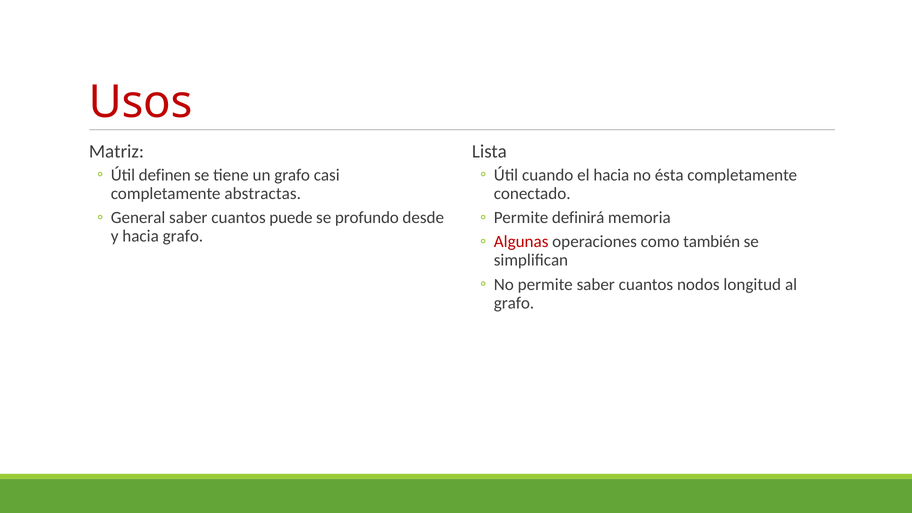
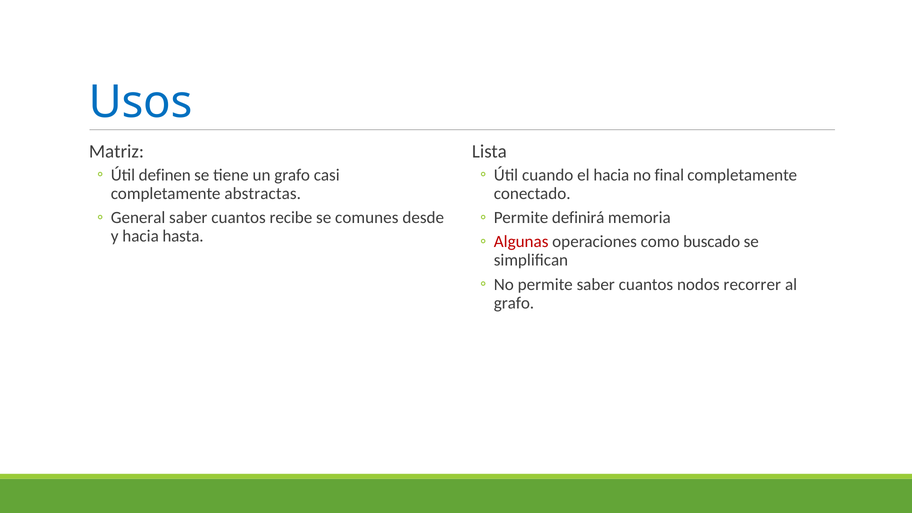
Usos colour: red -> blue
ésta: ésta -> final
puede: puede -> recibe
profundo: profundo -> comunes
hacia grafo: grafo -> hasta
también: también -> buscado
longitud: longitud -> recorrer
